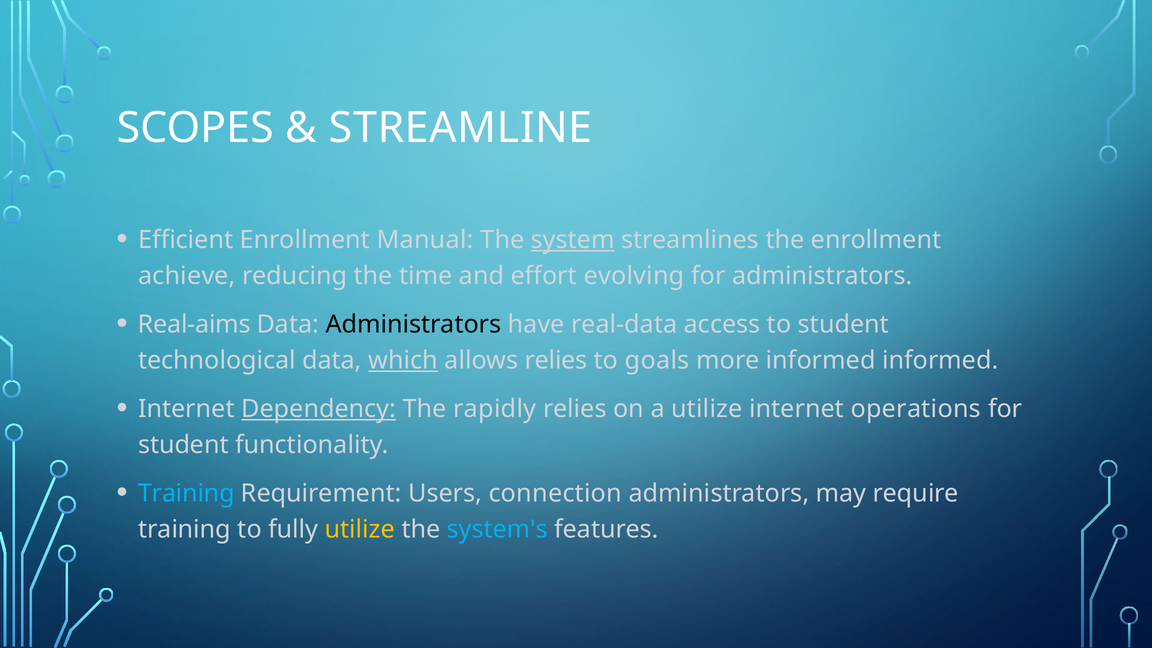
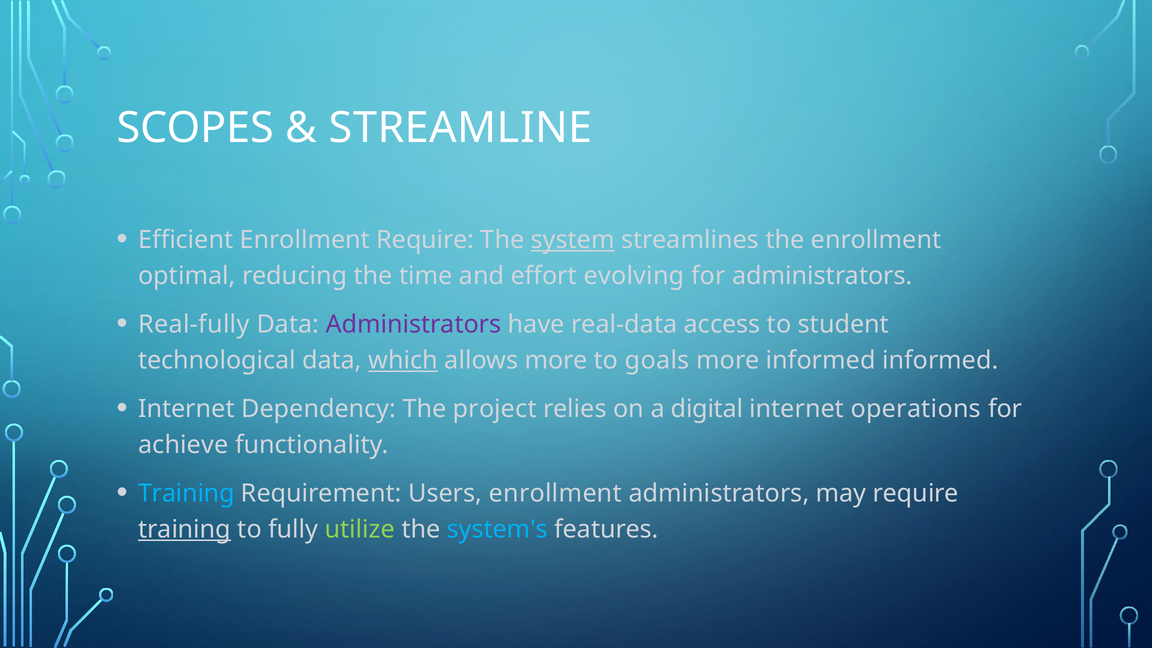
Enrollment Manual: Manual -> Require
achieve: achieve -> optimal
Real-aims: Real-aims -> Real-fully
Administrators at (413, 324) colour: black -> purple
allows relies: relies -> more
Dependency underline: present -> none
rapidly: rapidly -> project
a utilize: utilize -> digital
student at (183, 445): student -> achieve
Users connection: connection -> enrollment
training at (184, 530) underline: none -> present
utilize at (360, 530) colour: yellow -> light green
